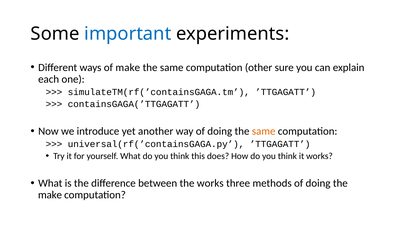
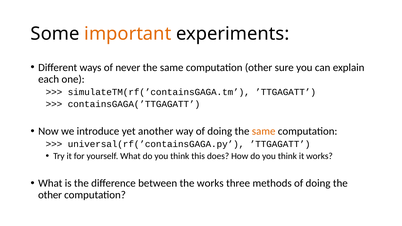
important colour: blue -> orange
of make: make -> never
make at (50, 195): make -> other
